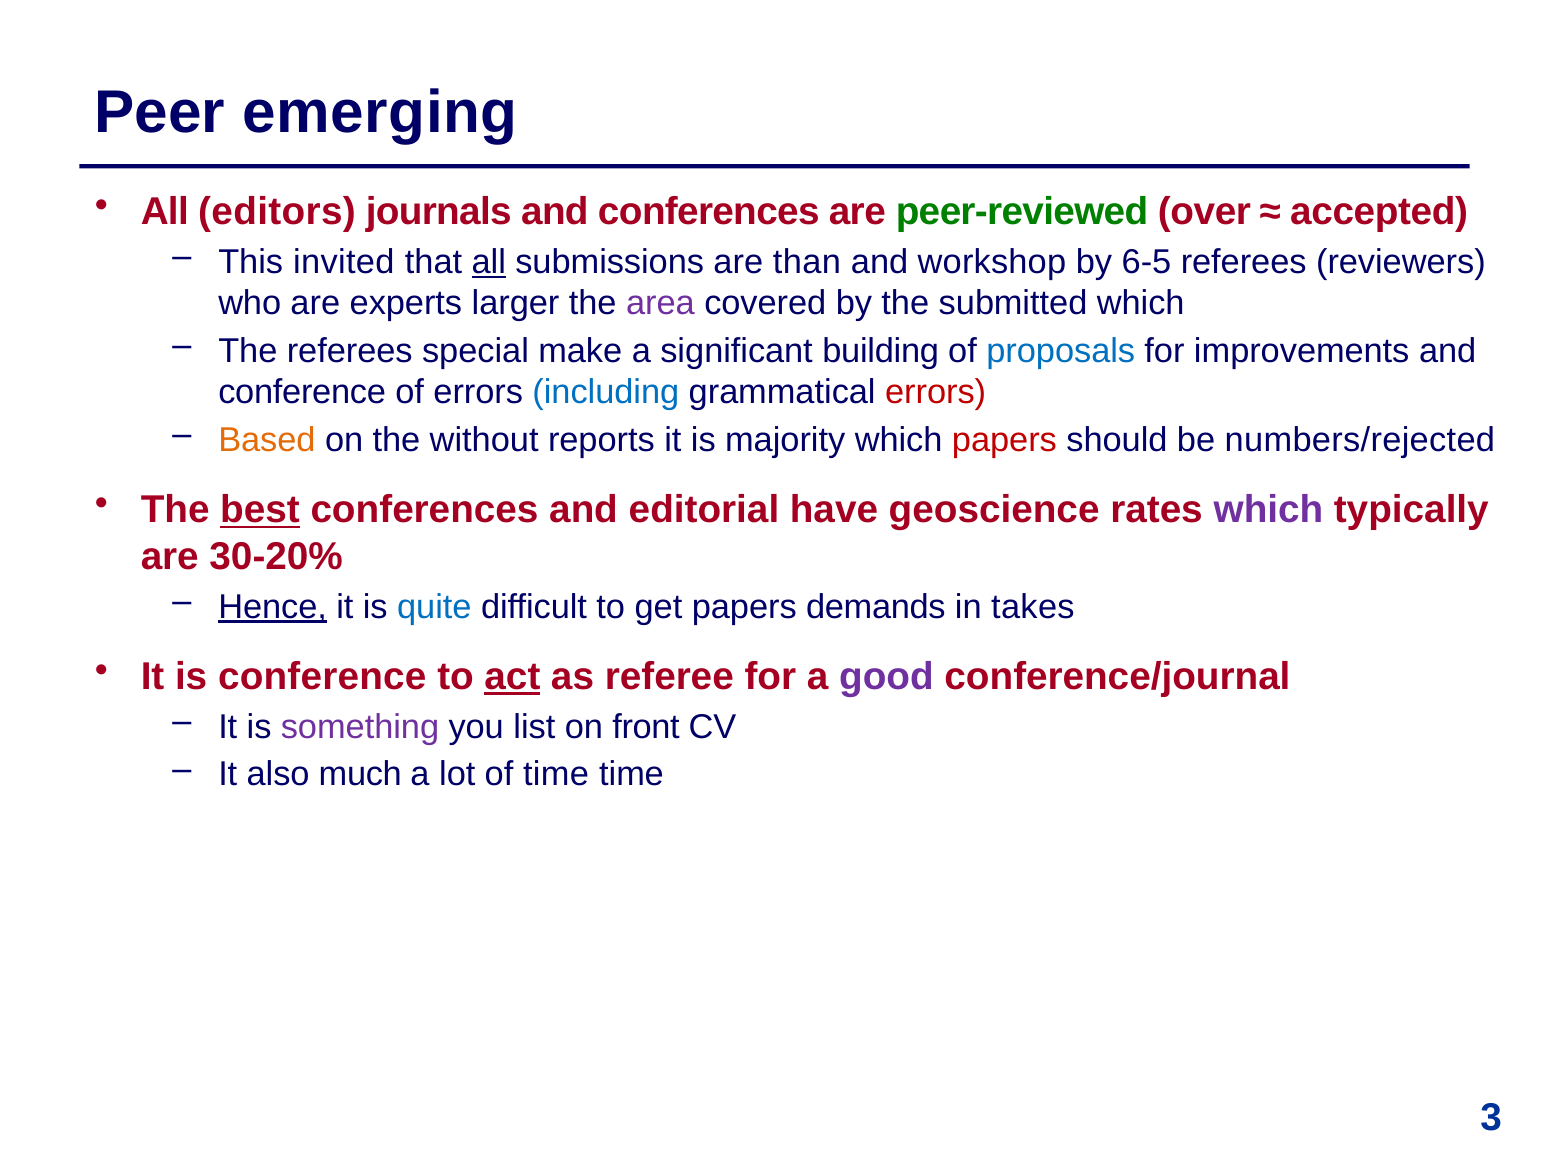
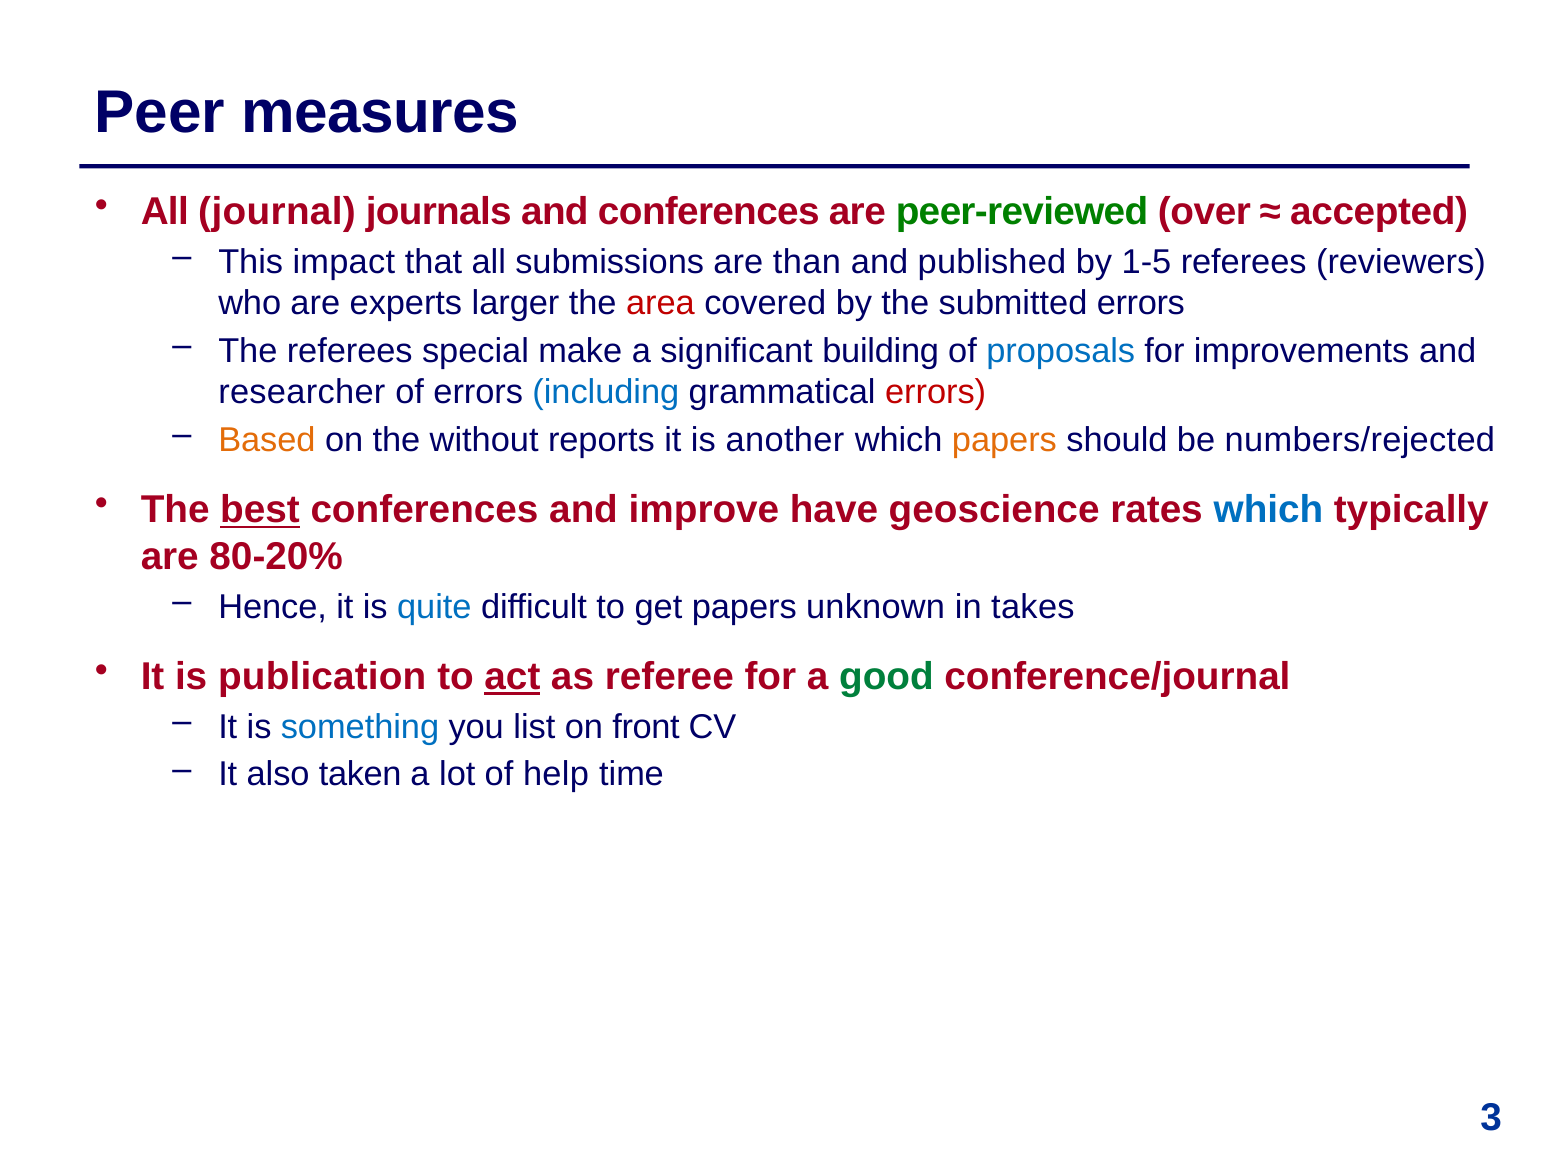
emerging: emerging -> measures
editors: editors -> journal
invited: invited -> impact
all at (489, 262) underline: present -> none
workshop: workshop -> published
6-5: 6-5 -> 1-5
area colour: purple -> red
submitted which: which -> errors
conference at (302, 392): conference -> researcher
majority: majority -> another
papers at (1004, 440) colour: red -> orange
editorial: editorial -> improve
which at (1268, 510) colour: purple -> blue
30-20%: 30-20% -> 80-20%
Hence underline: present -> none
demands: demands -> unknown
is conference: conference -> publication
good colour: purple -> green
something colour: purple -> blue
much: much -> taken
of time: time -> help
